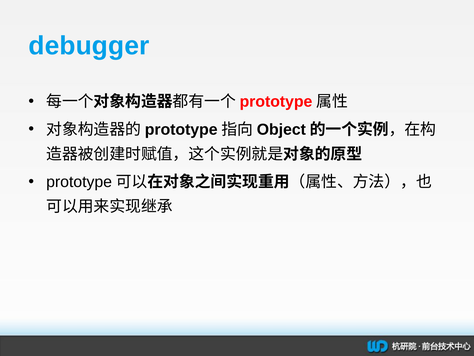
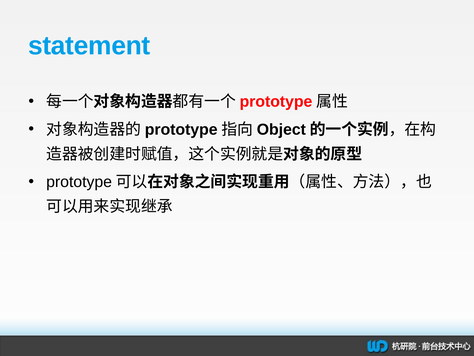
debugger: debugger -> statement
